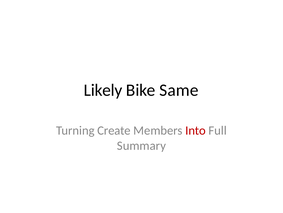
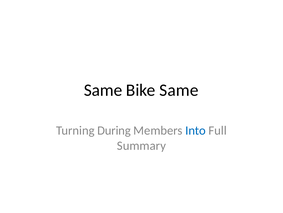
Likely at (103, 90): Likely -> Same
Create: Create -> During
Into colour: red -> blue
